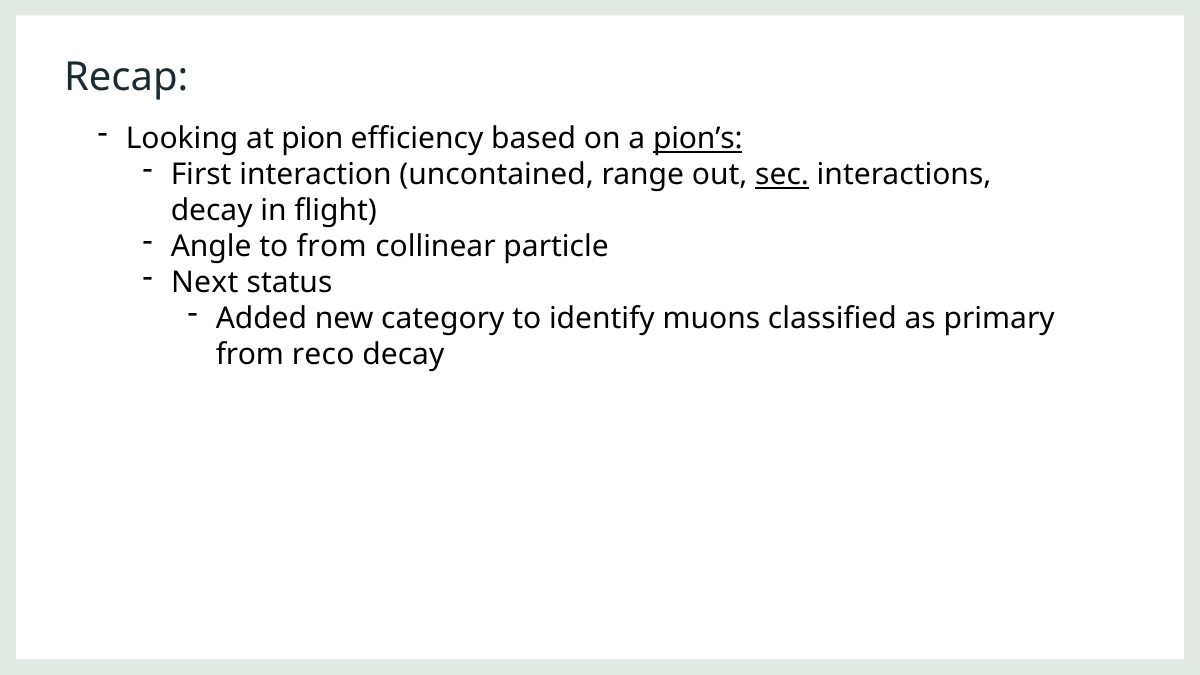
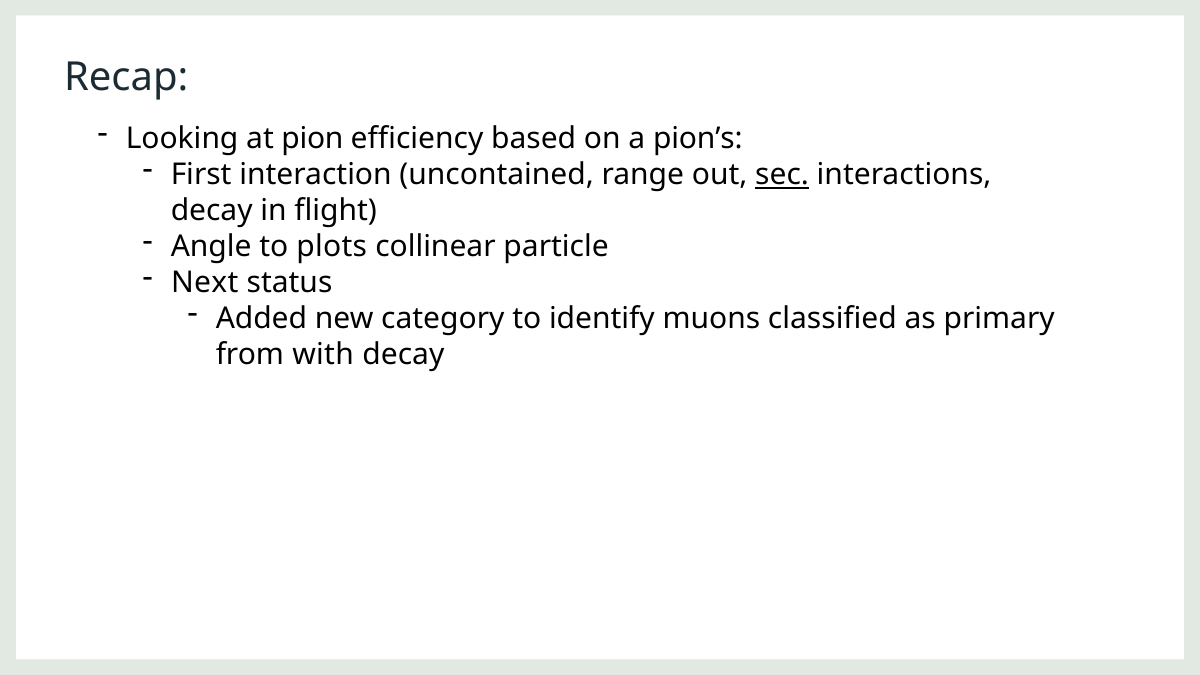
pion’s underline: present -> none
to from: from -> plots
reco: reco -> with
